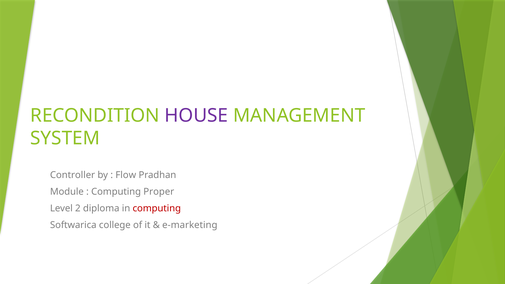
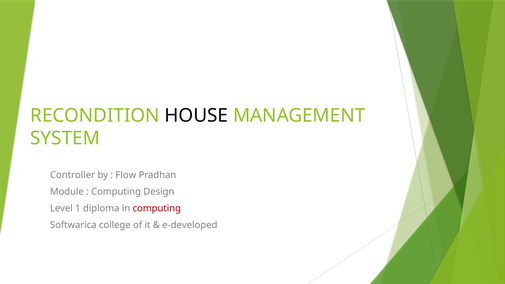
HOUSE colour: purple -> black
Proper: Proper -> Design
2: 2 -> 1
e-marketing: e-marketing -> e-developed
